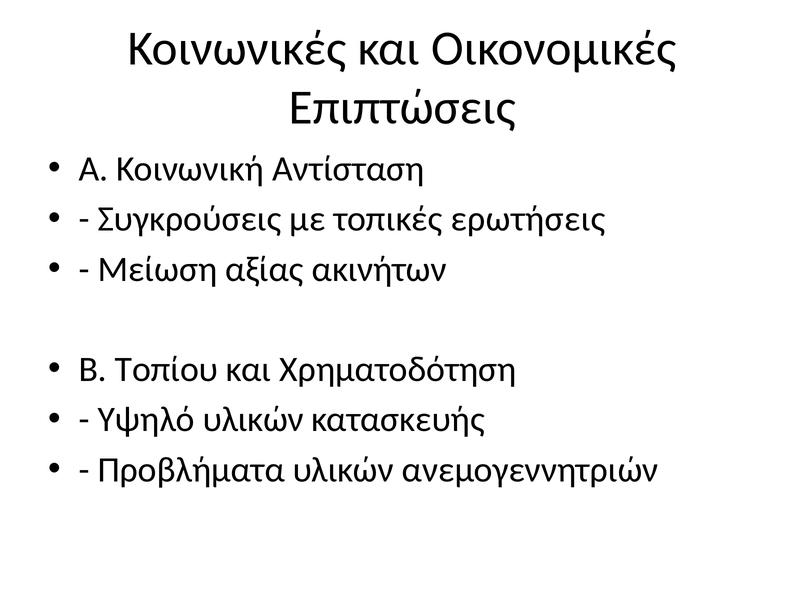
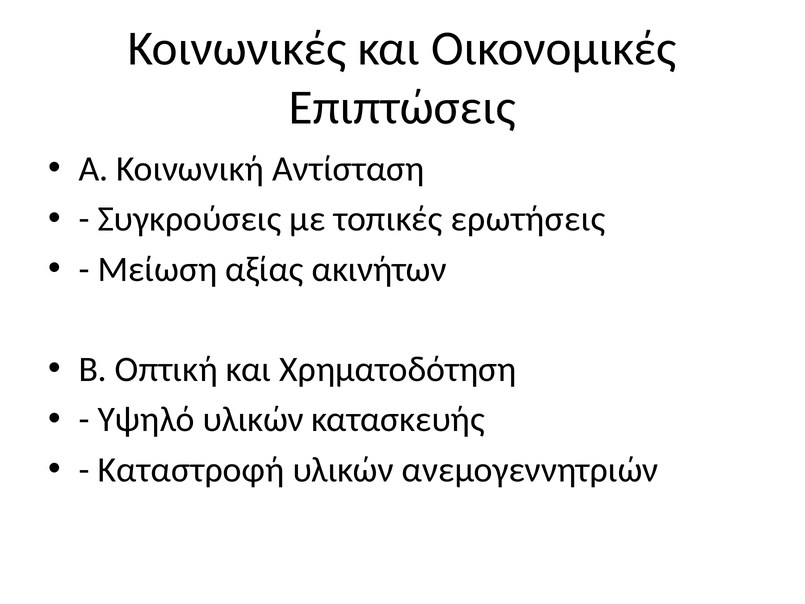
Τοπίου: Τοπίου -> Οπτική
Προβλήματα: Προβλήματα -> Καταστροφή
